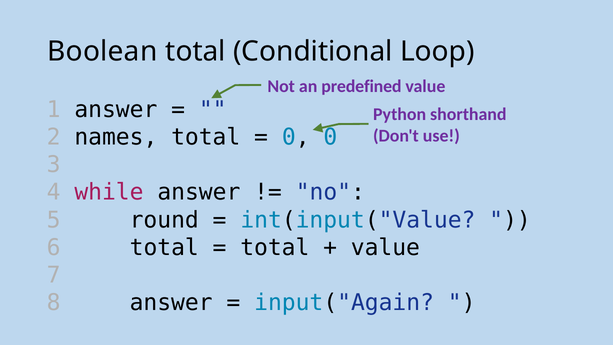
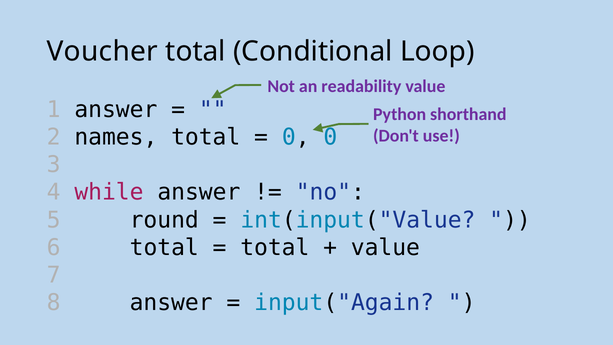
Boolean: Boolean -> Voucher
predefined: predefined -> readability
